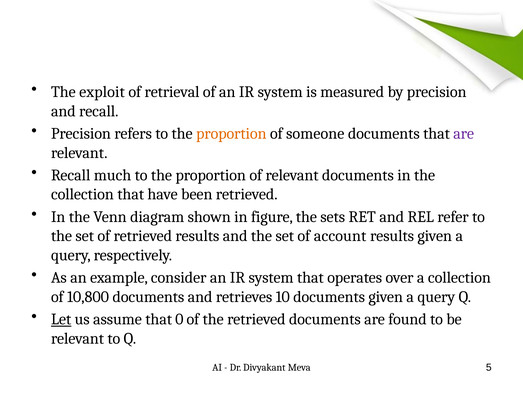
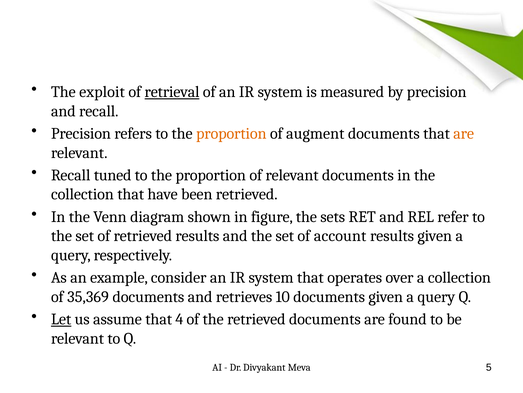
retrieval underline: none -> present
someone: someone -> augment
are at (464, 133) colour: purple -> orange
much: much -> tuned
10,800: 10,800 -> 35,369
0: 0 -> 4
